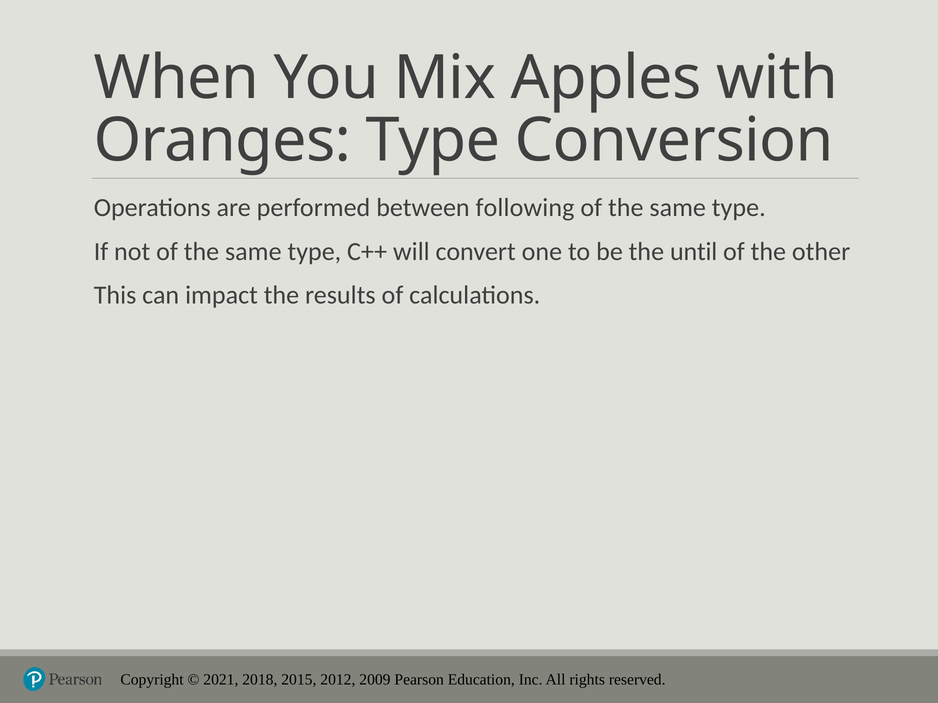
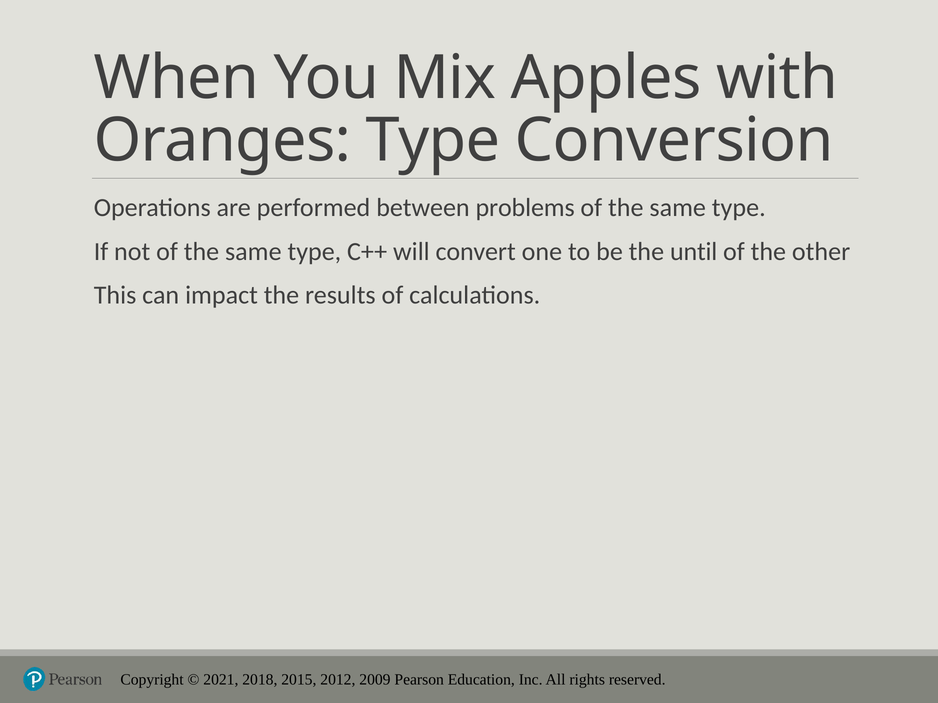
following: following -> problems
